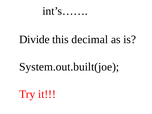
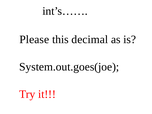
Divide: Divide -> Please
System.out.built(joe: System.out.built(joe -> System.out.goes(joe
